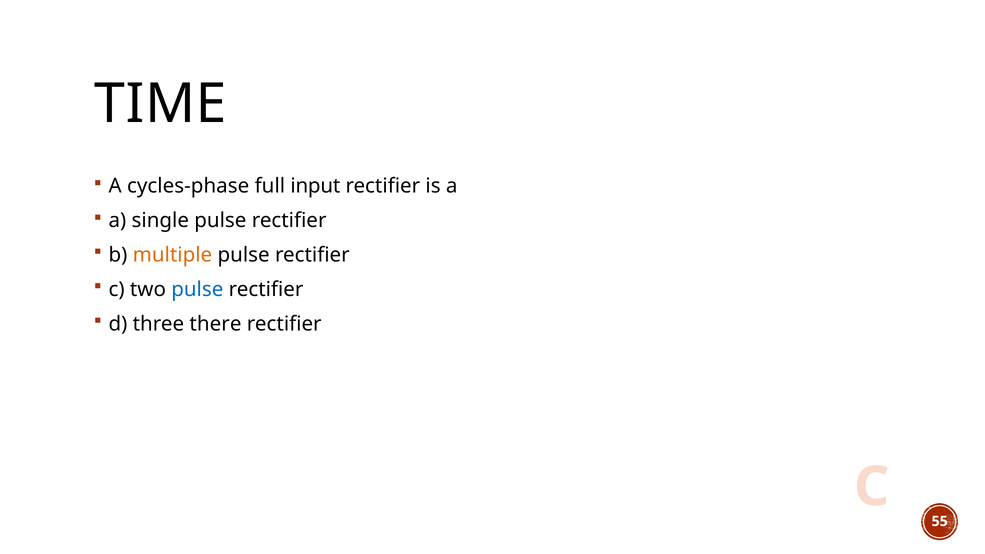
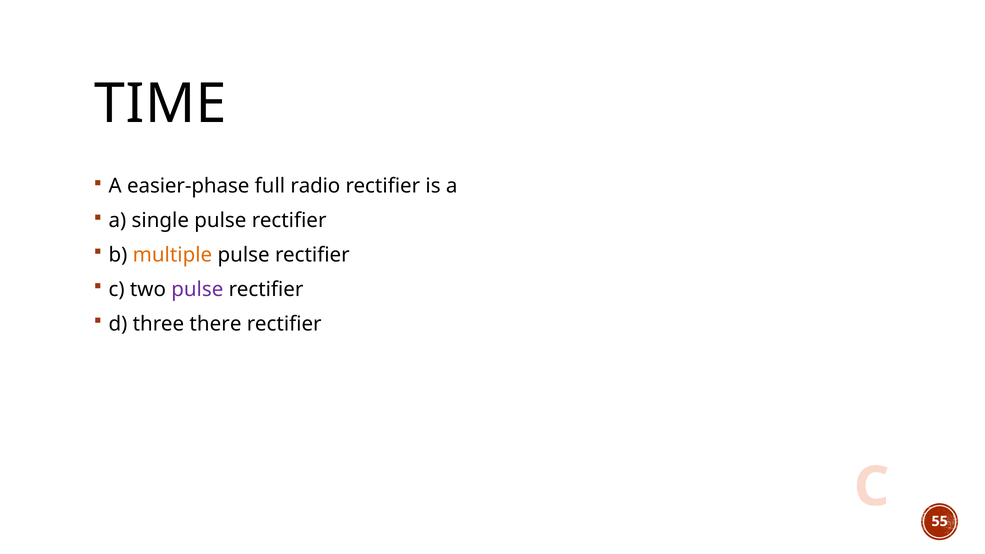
cycles-phase: cycles-phase -> easier-phase
input: input -> radio
pulse at (197, 289) colour: blue -> purple
